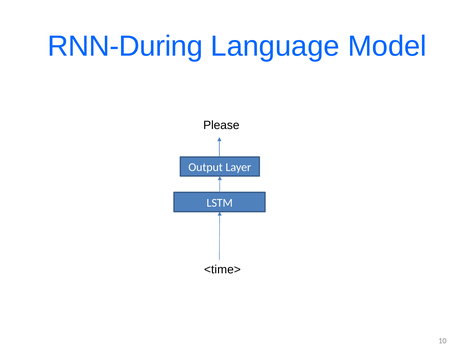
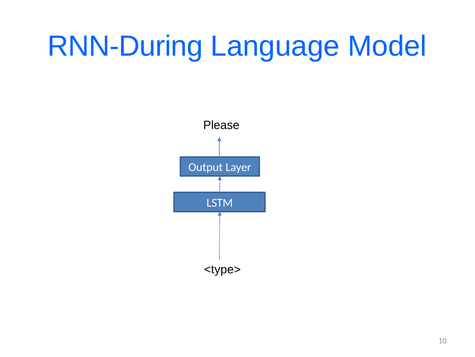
<time>: <time> -> <type>
